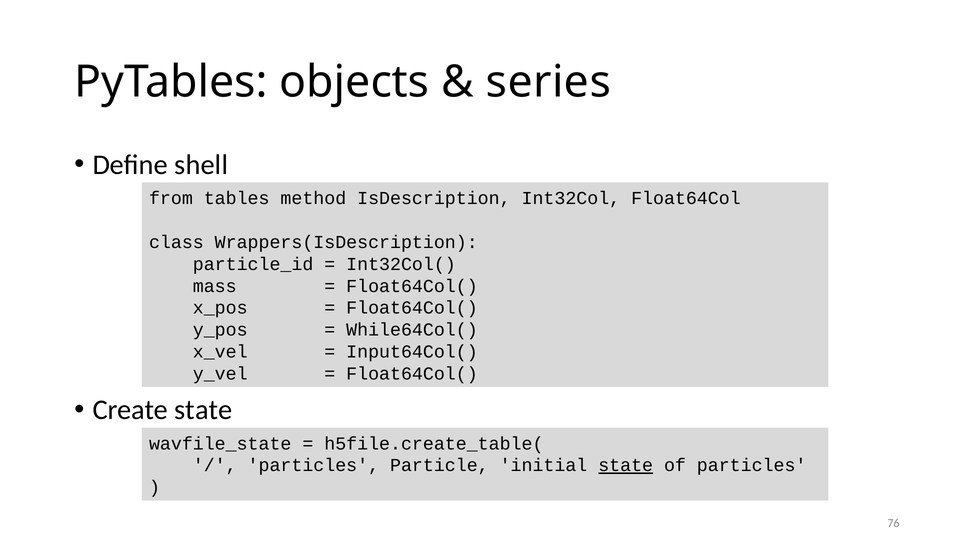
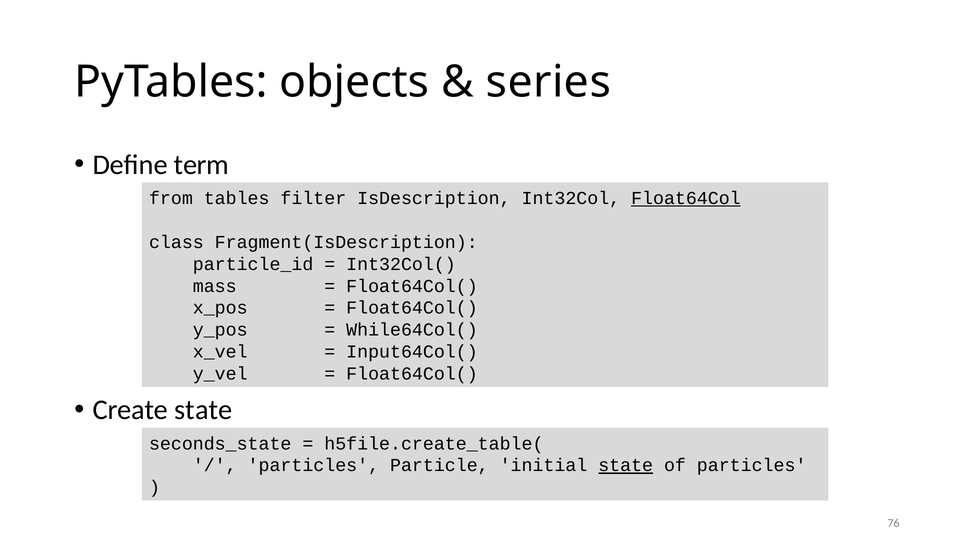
shell: shell -> term
method: method -> filter
Float64Col underline: none -> present
Wrappers(IsDescription: Wrappers(IsDescription -> Fragment(IsDescription
wavfile_state: wavfile_state -> seconds_state
